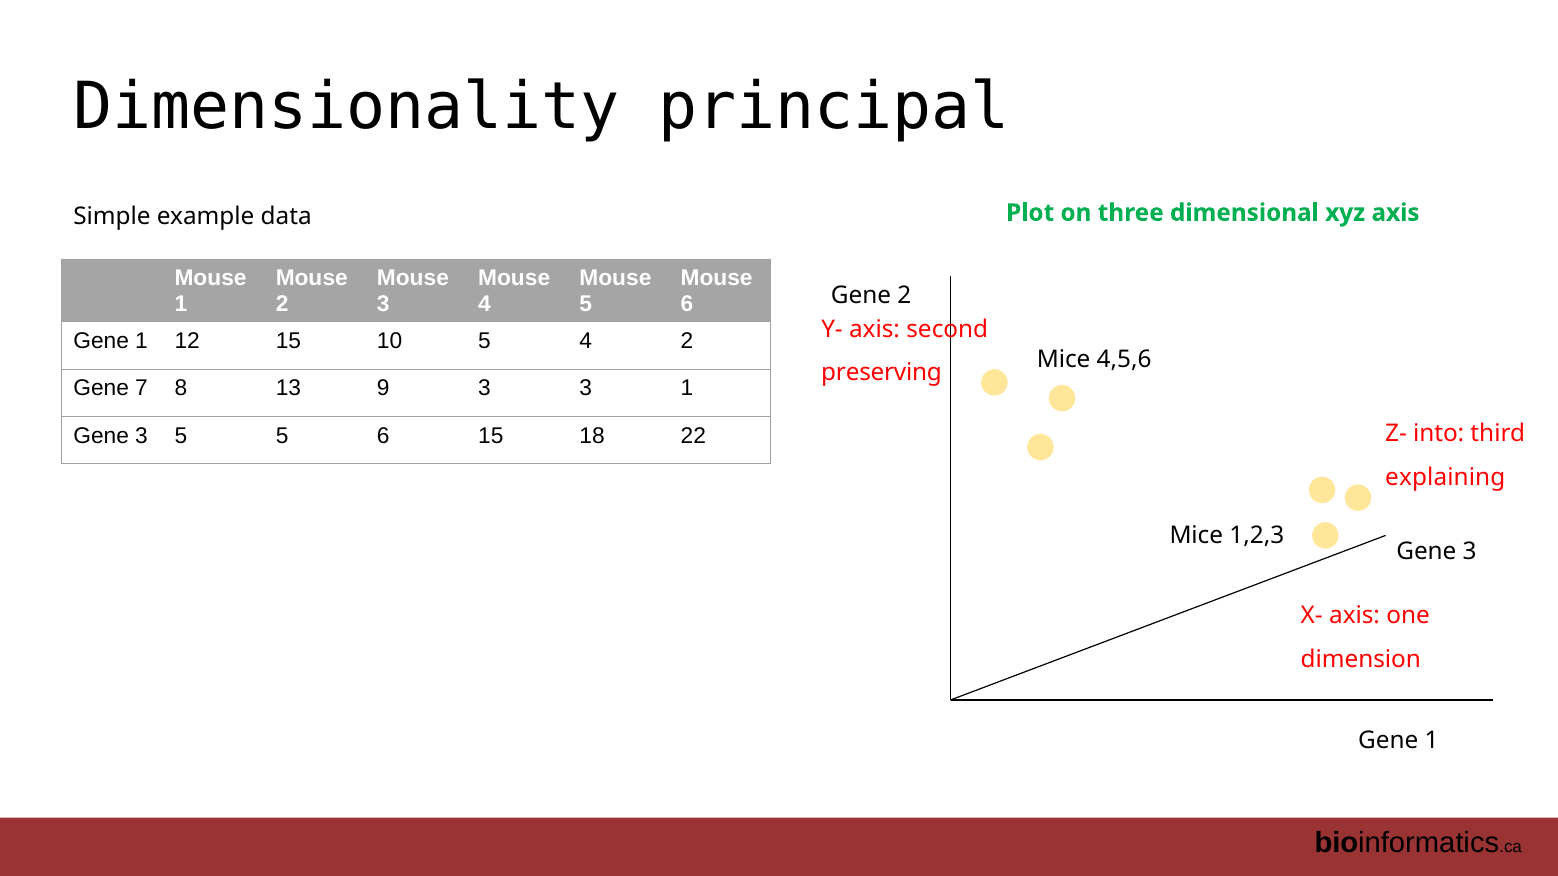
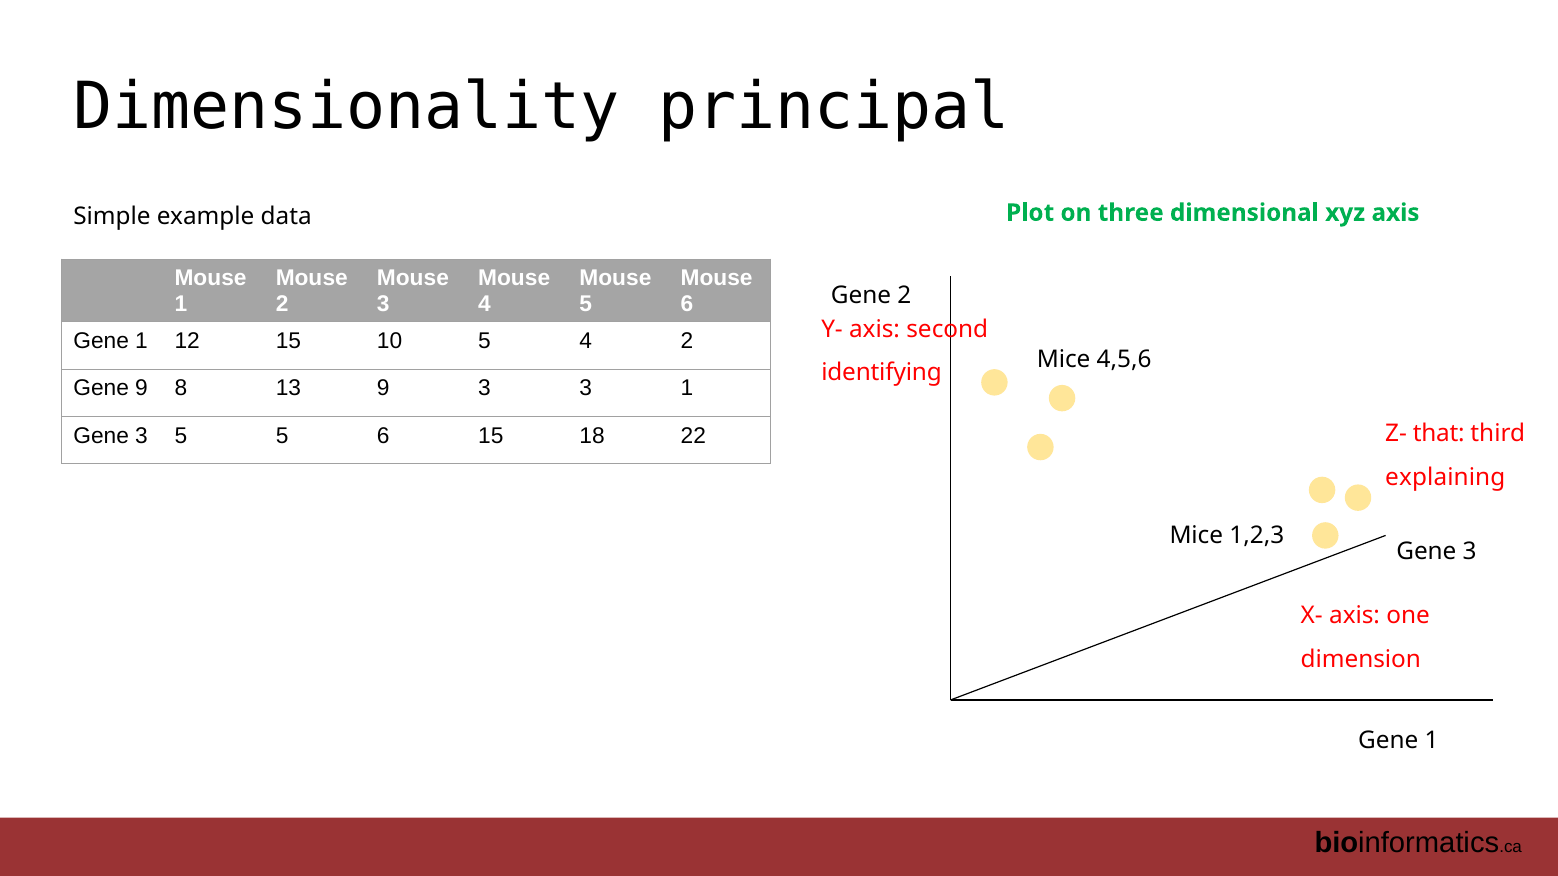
preserving: preserving -> identifying
Gene 7: 7 -> 9
into: into -> that
